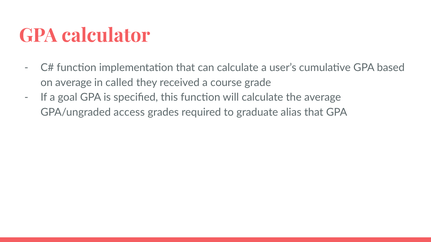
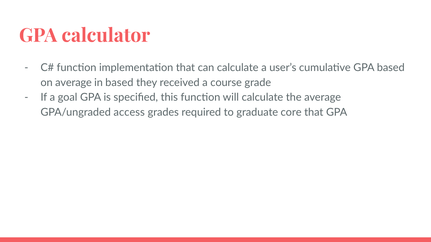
in called: called -> based
alias: alias -> core
